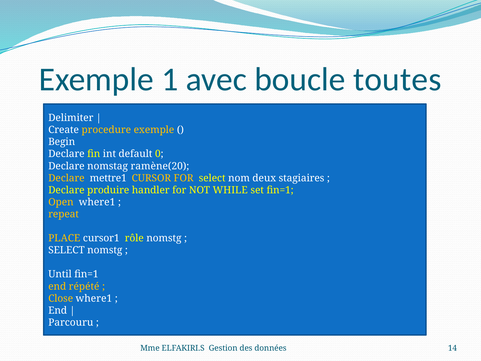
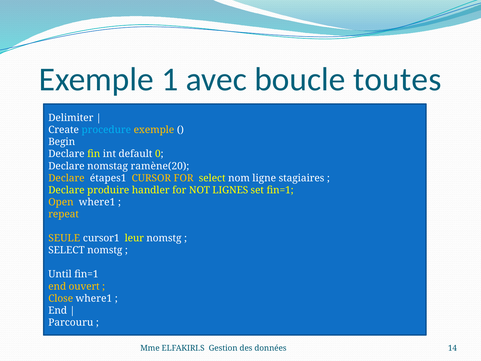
procedure colour: yellow -> light blue
mettre1: mettre1 -> étapes1
deux: deux -> ligne
WHILE: WHILE -> LIGNES
PLACE: PLACE -> SEULE
rôle: rôle -> leur
répété: répété -> ouvert
